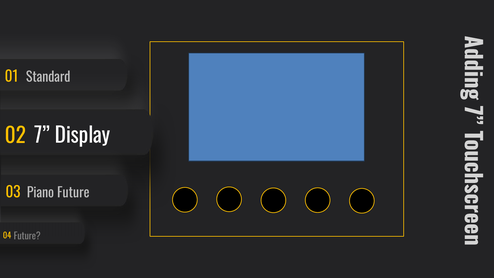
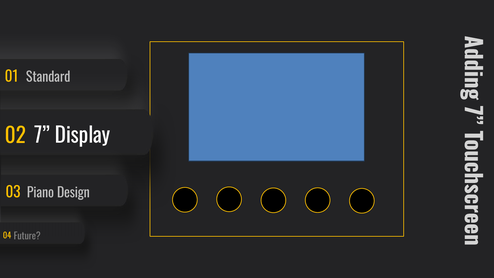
Piano Future: Future -> Design
